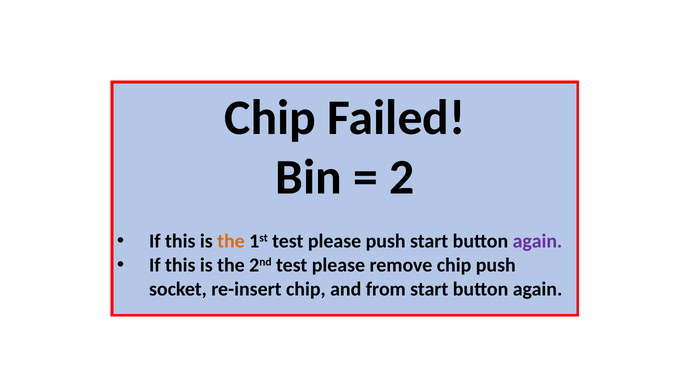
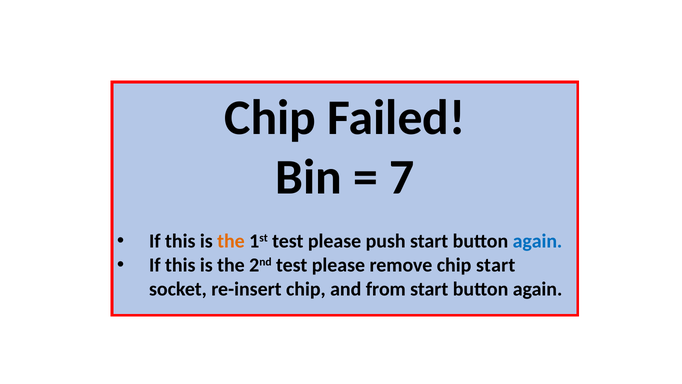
2: 2 -> 7
again at (537, 241) colour: purple -> blue
chip push: push -> start
